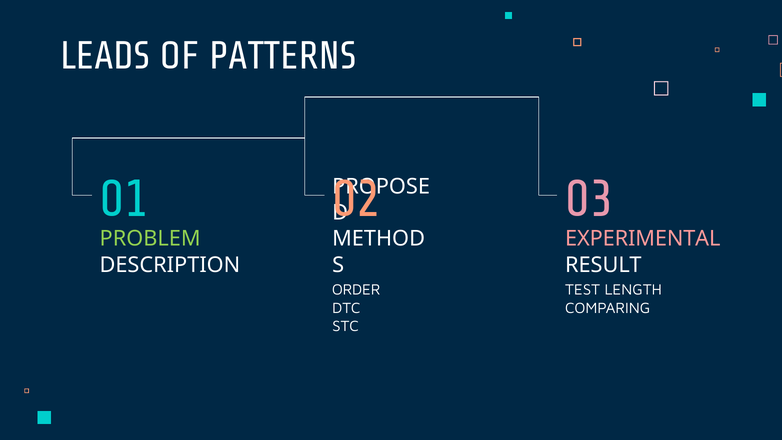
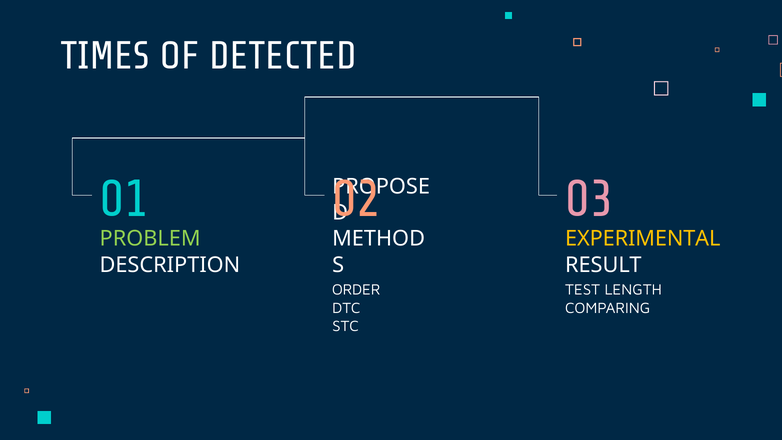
LEADS: LEADS -> TIMES
PATTERNS: PATTERNS -> DETECTED
EXPERIMENTAL colour: pink -> yellow
